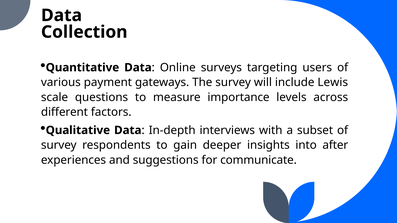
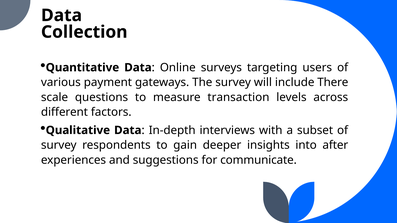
Lewis: Lewis -> There
importance: importance -> transaction
